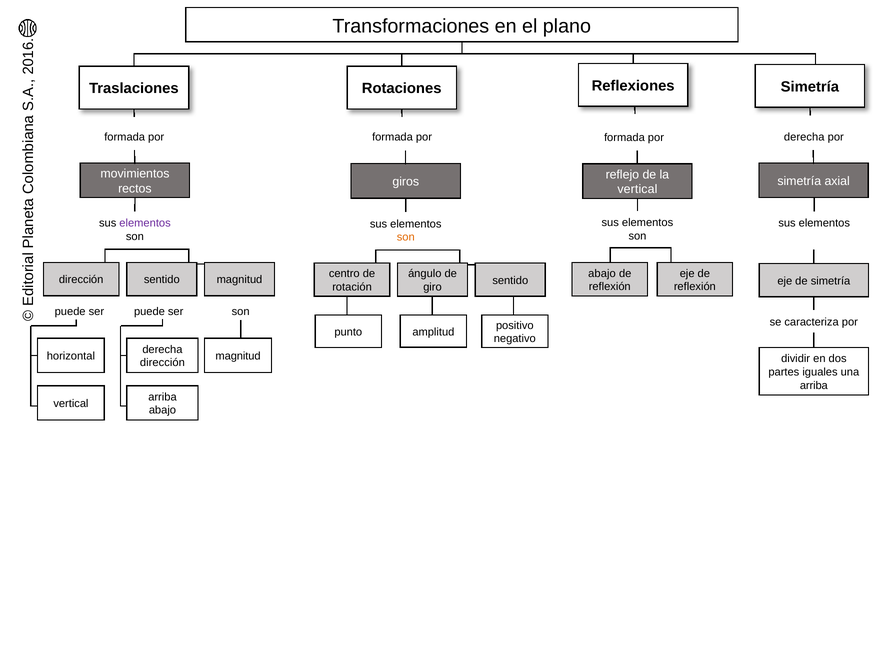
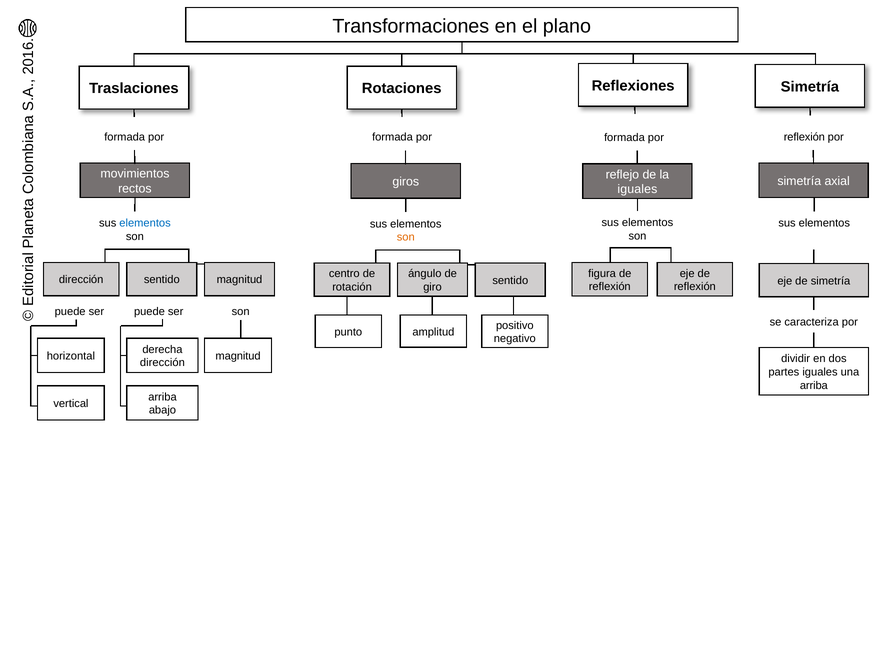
derecha at (804, 137): derecha -> reflexión
vertical at (637, 190): vertical -> iguales
elementos at (145, 224) colour: purple -> blue
abajo at (602, 274): abajo -> figura
